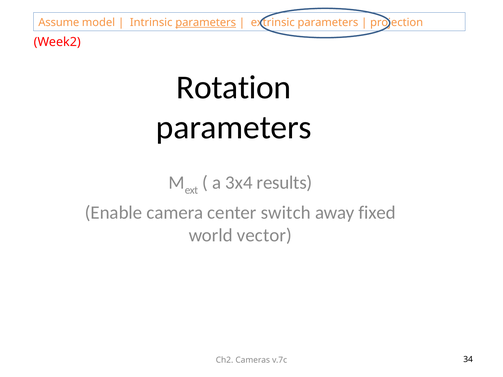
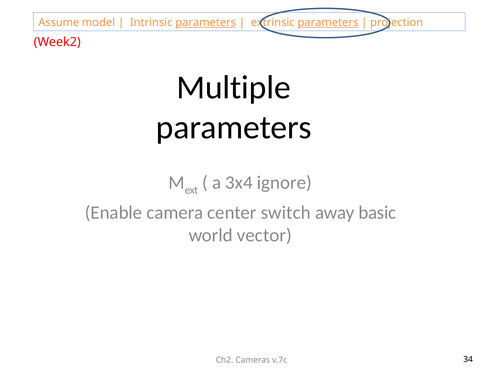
parameters at (328, 23) underline: none -> present
Rotation: Rotation -> Multiple
results: results -> ignore
fixed: fixed -> basic
